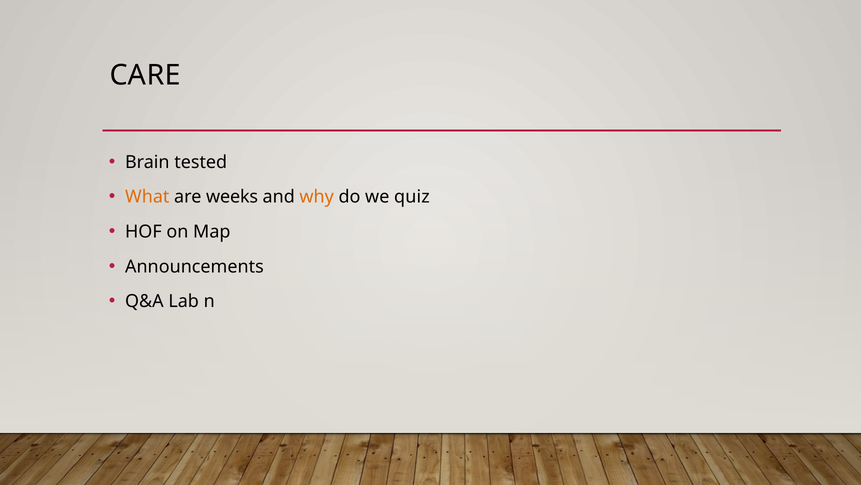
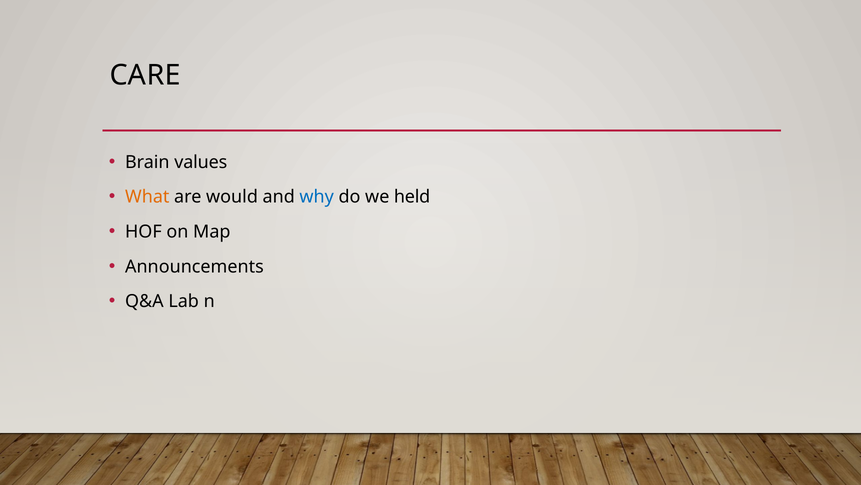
tested: tested -> values
weeks: weeks -> would
why colour: orange -> blue
quiz: quiz -> held
